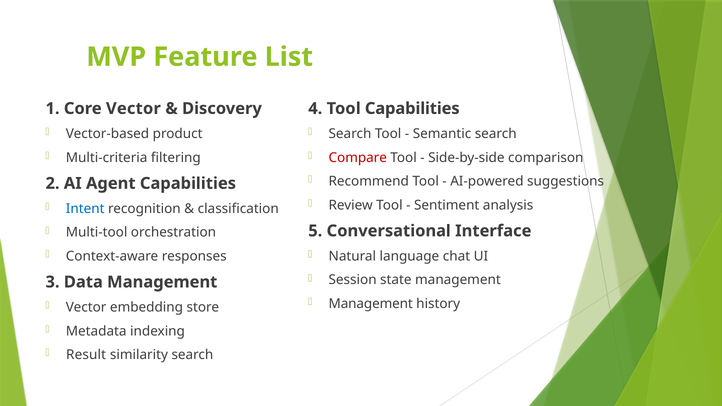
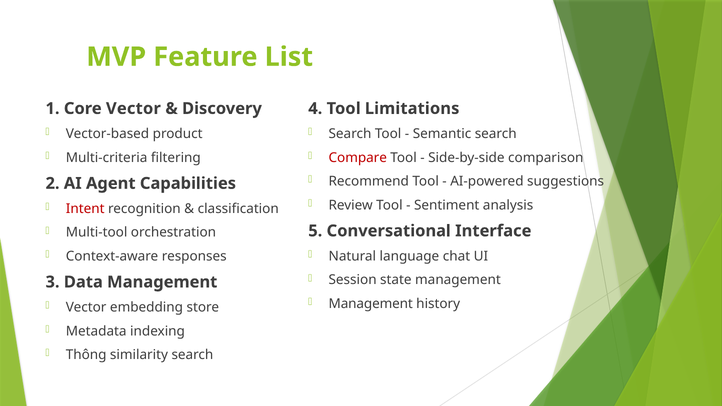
Tool Capabilities: Capabilities -> Limitations
Intent colour: blue -> red
Result: Result -> Thông
